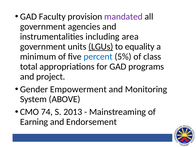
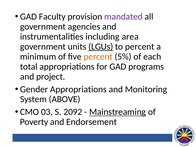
to equality: equality -> percent
percent at (98, 57) colour: blue -> orange
class: class -> each
Gender Empowerment: Empowerment -> Appropriations
74: 74 -> 03
2013: 2013 -> 2092
Mainstreaming underline: none -> present
Earning: Earning -> Poverty
